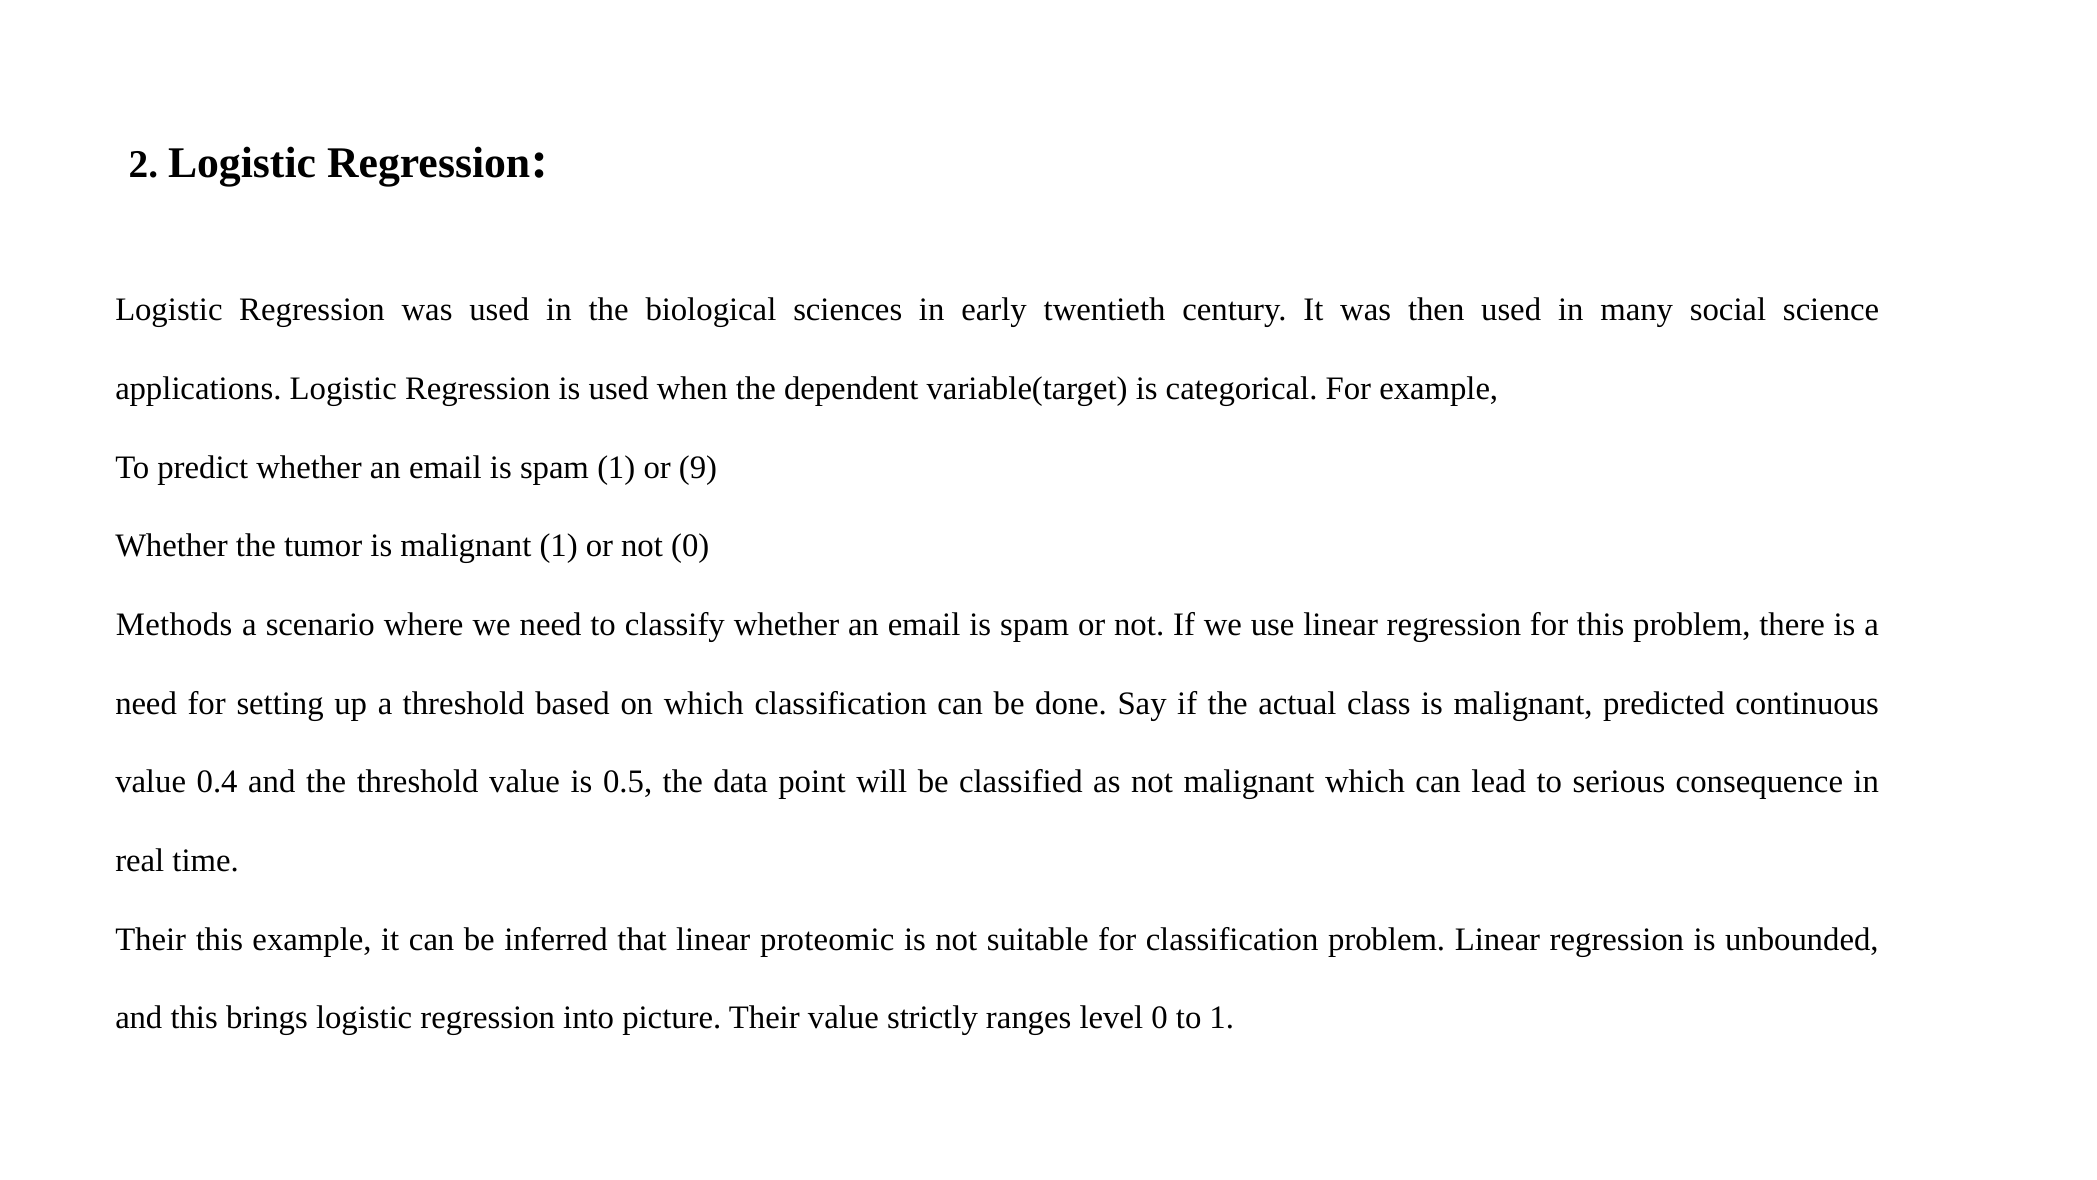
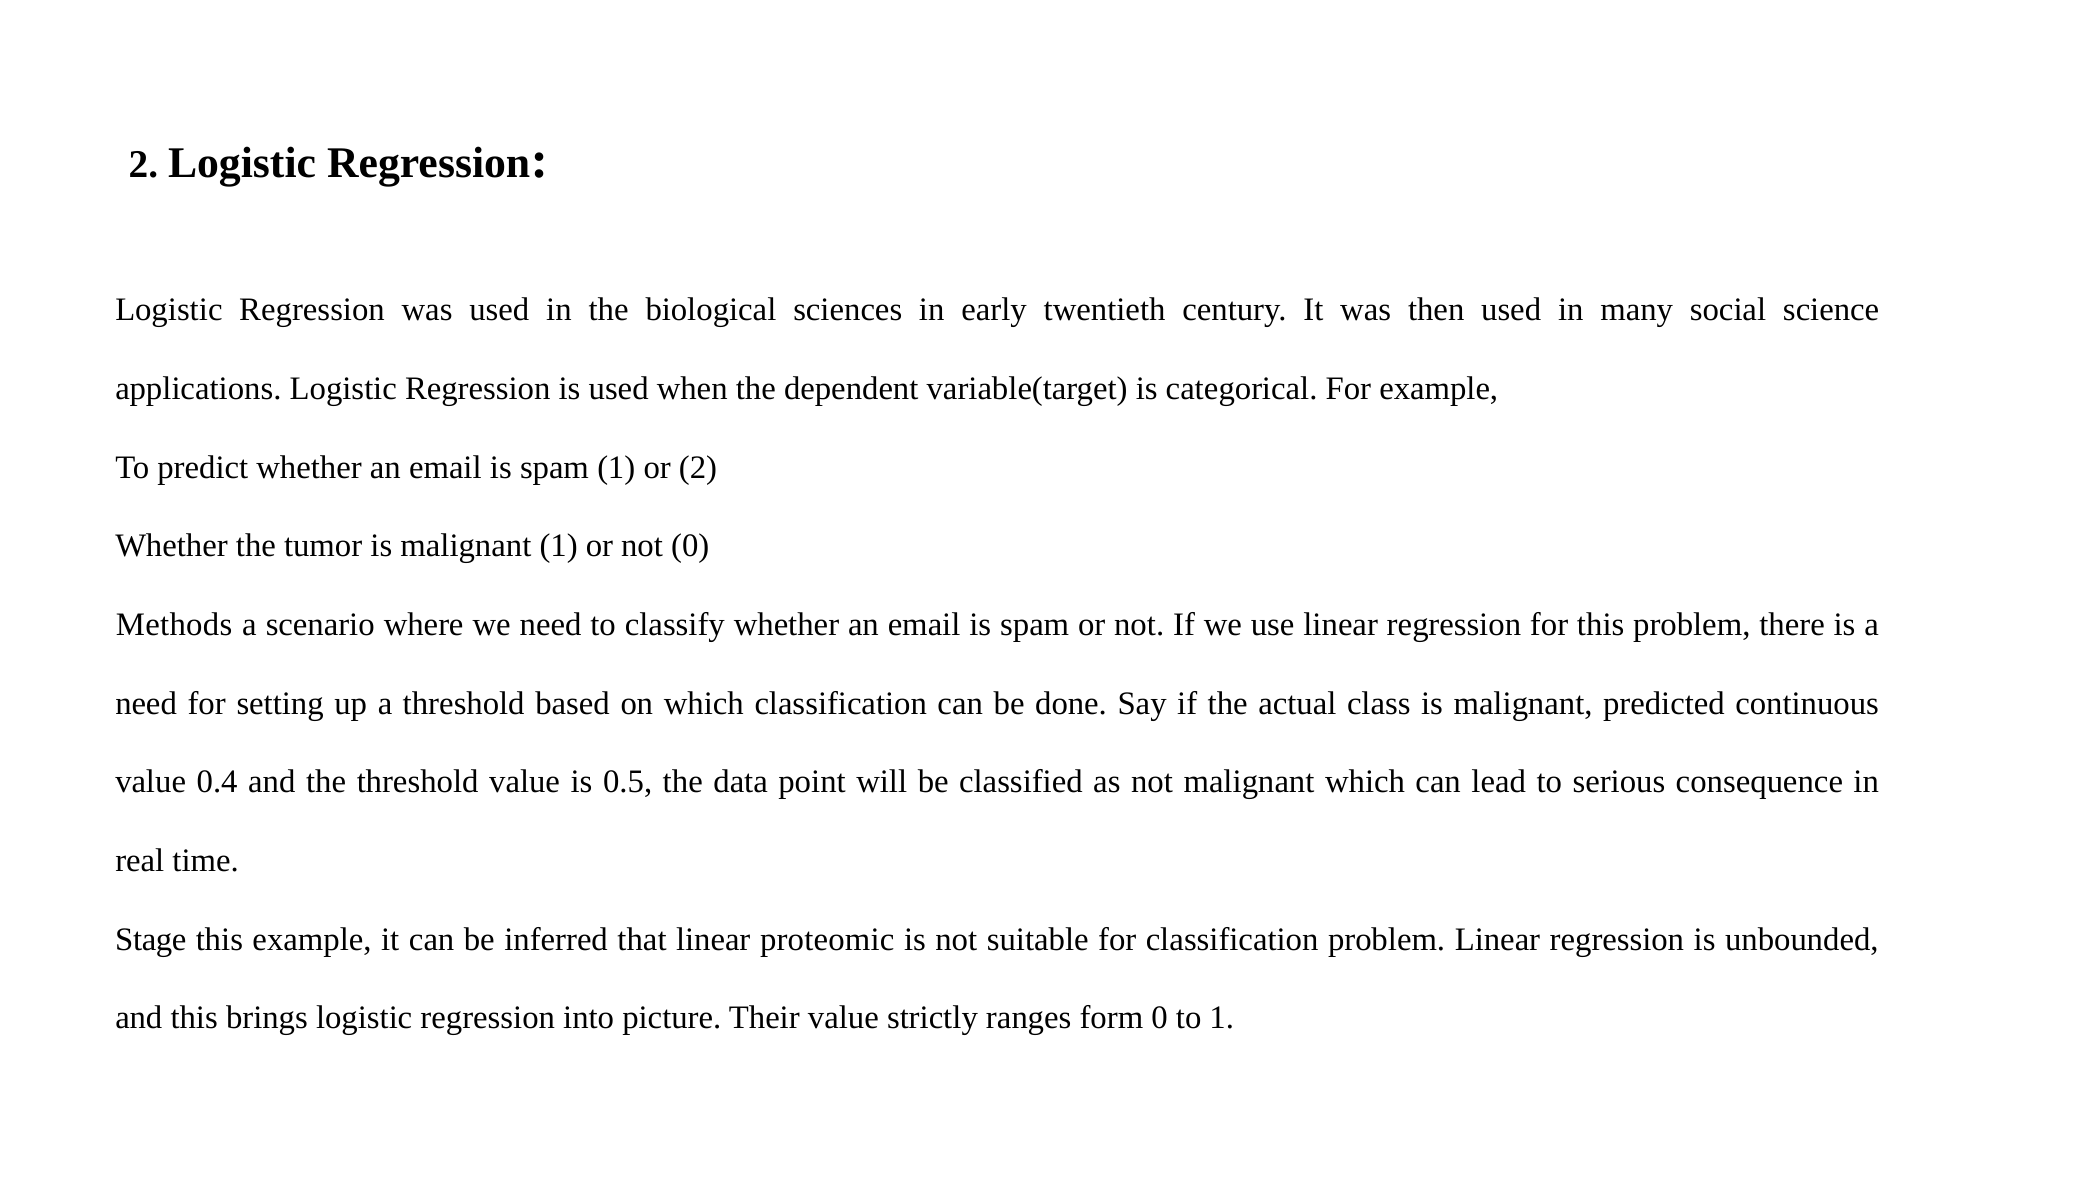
or 9: 9 -> 2
Their at (151, 939): Their -> Stage
level: level -> form
